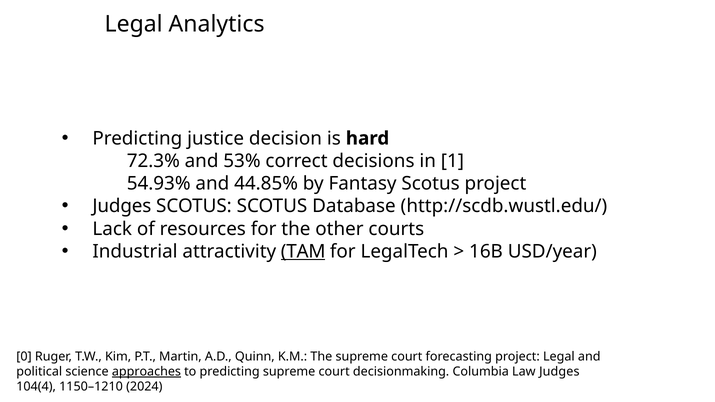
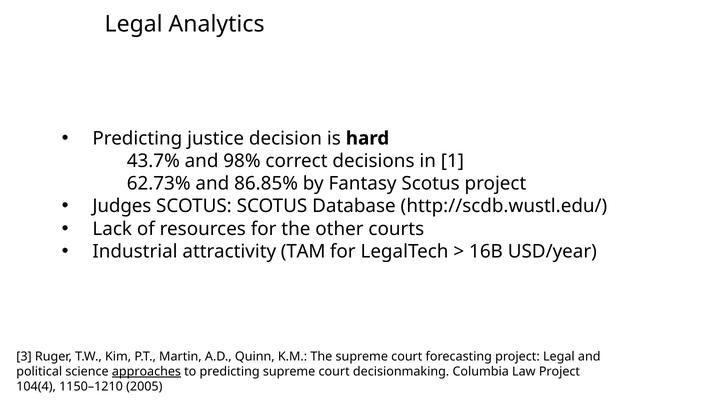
72.3%: 72.3% -> 43.7%
53%: 53% -> 98%
54.93%: 54.93% -> 62.73%
44.85%: 44.85% -> 86.85%
TAM underline: present -> none
0: 0 -> 3
Law Judges: Judges -> Project
2024: 2024 -> 2005
